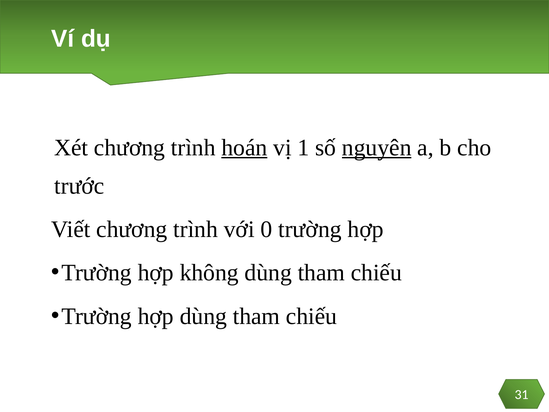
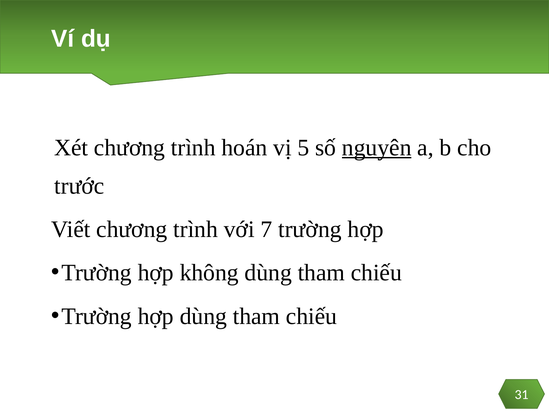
hoán underline: present -> none
1: 1 -> 5
0: 0 -> 7
